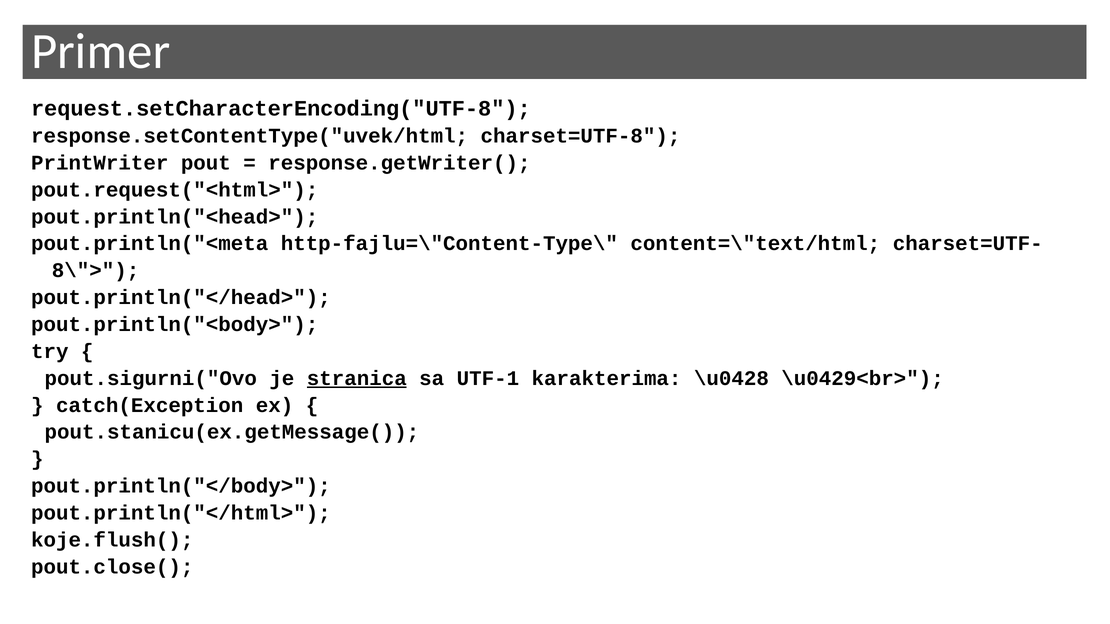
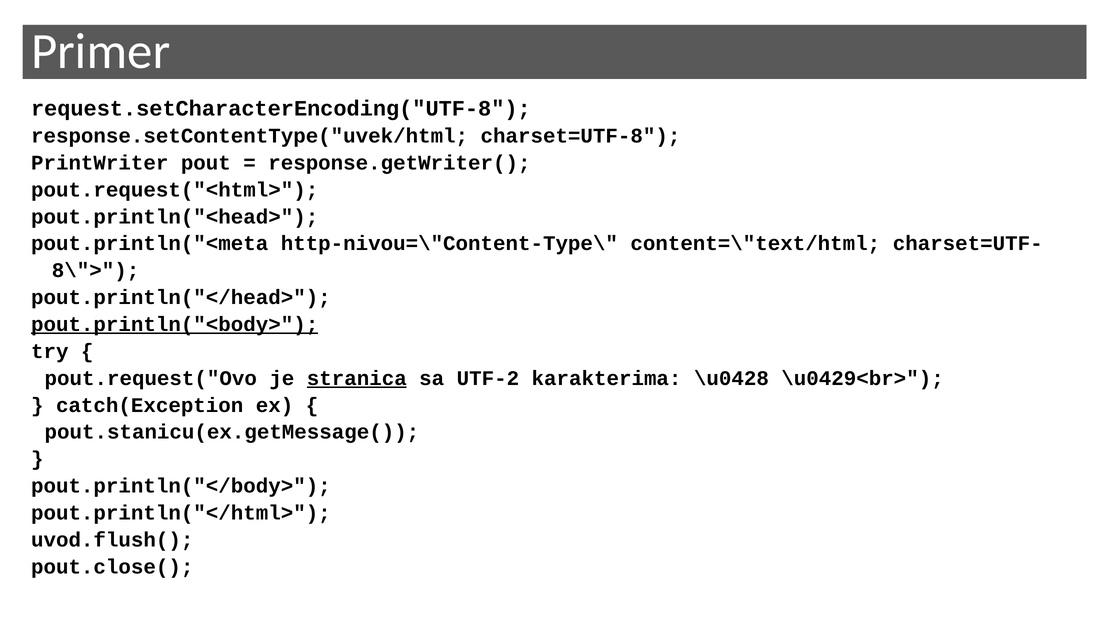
http-fajlu=\"Content-Type\: http-fajlu=\"Content-Type\ -> http-nivou=\"Content-Type\
pout.println("<body> underline: none -> present
pout.sigurni("Ovo: pout.sigurni("Ovo -> pout.request("Ovo
UTF-1: UTF-1 -> UTF-2
koje.flush(: koje.flush( -> uvod.flush(
